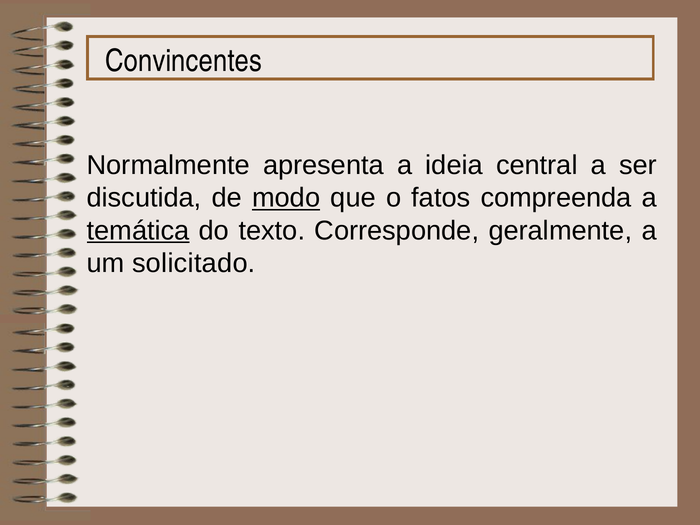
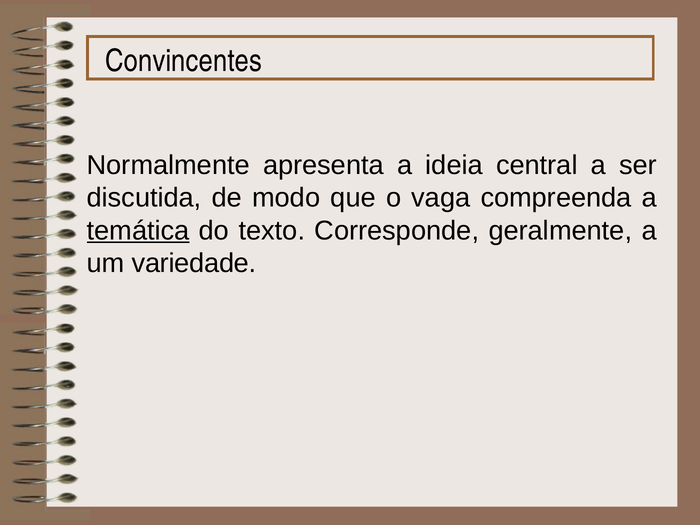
modo underline: present -> none
fatos: fatos -> vaga
solicitado: solicitado -> variedade
